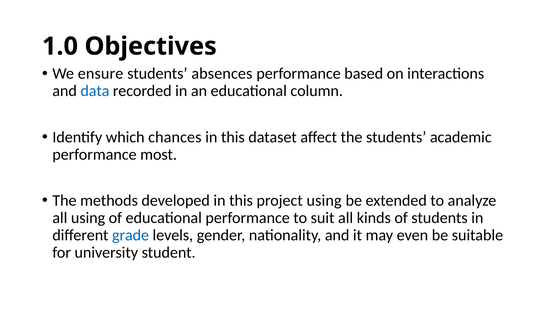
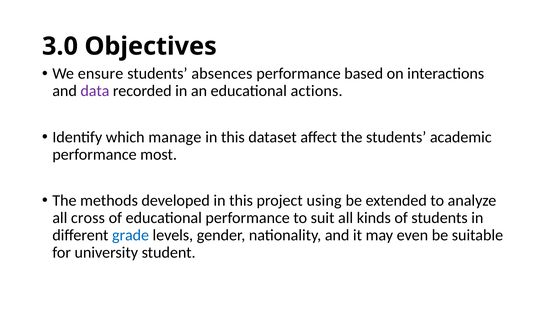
1.0: 1.0 -> 3.0
data colour: blue -> purple
column: column -> actions
chances: chances -> manage
all using: using -> cross
